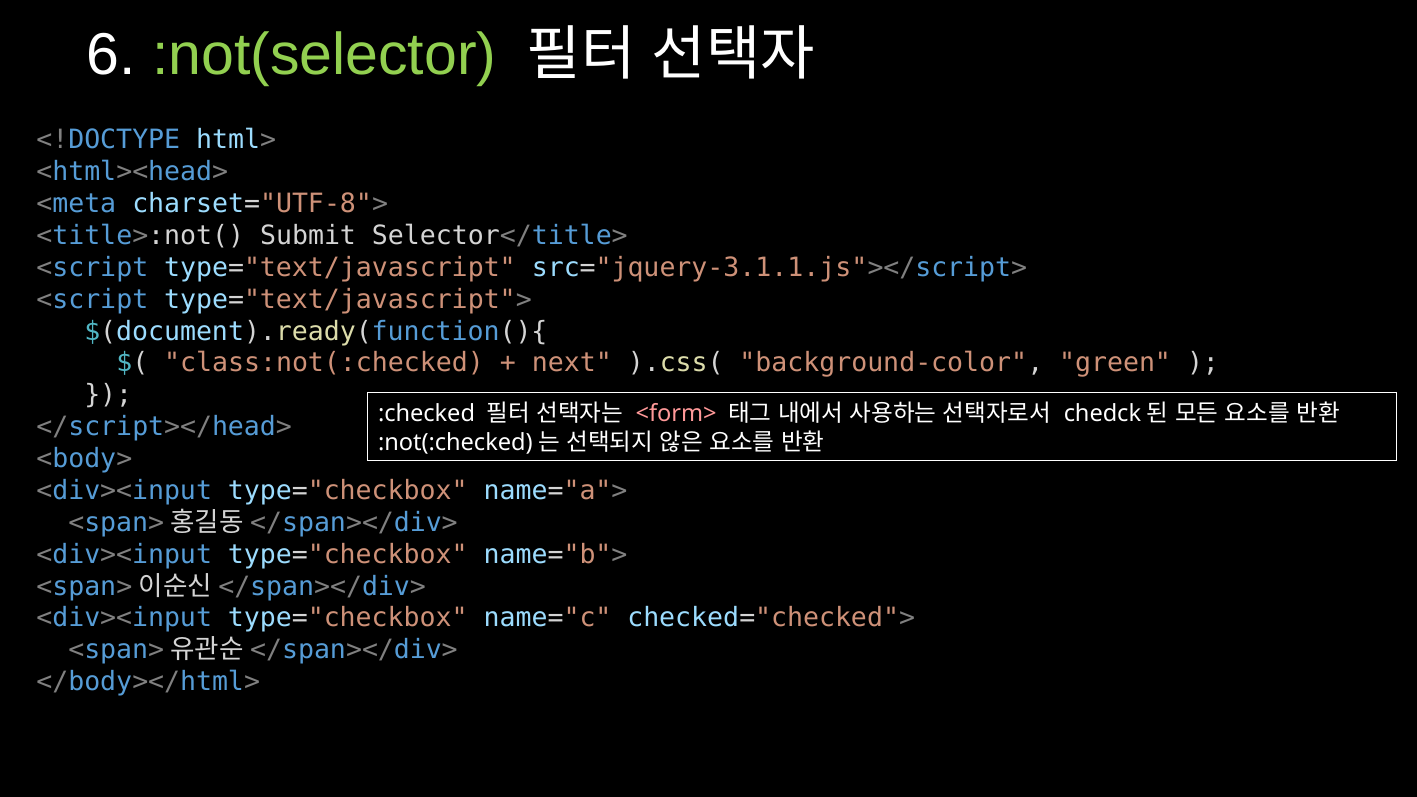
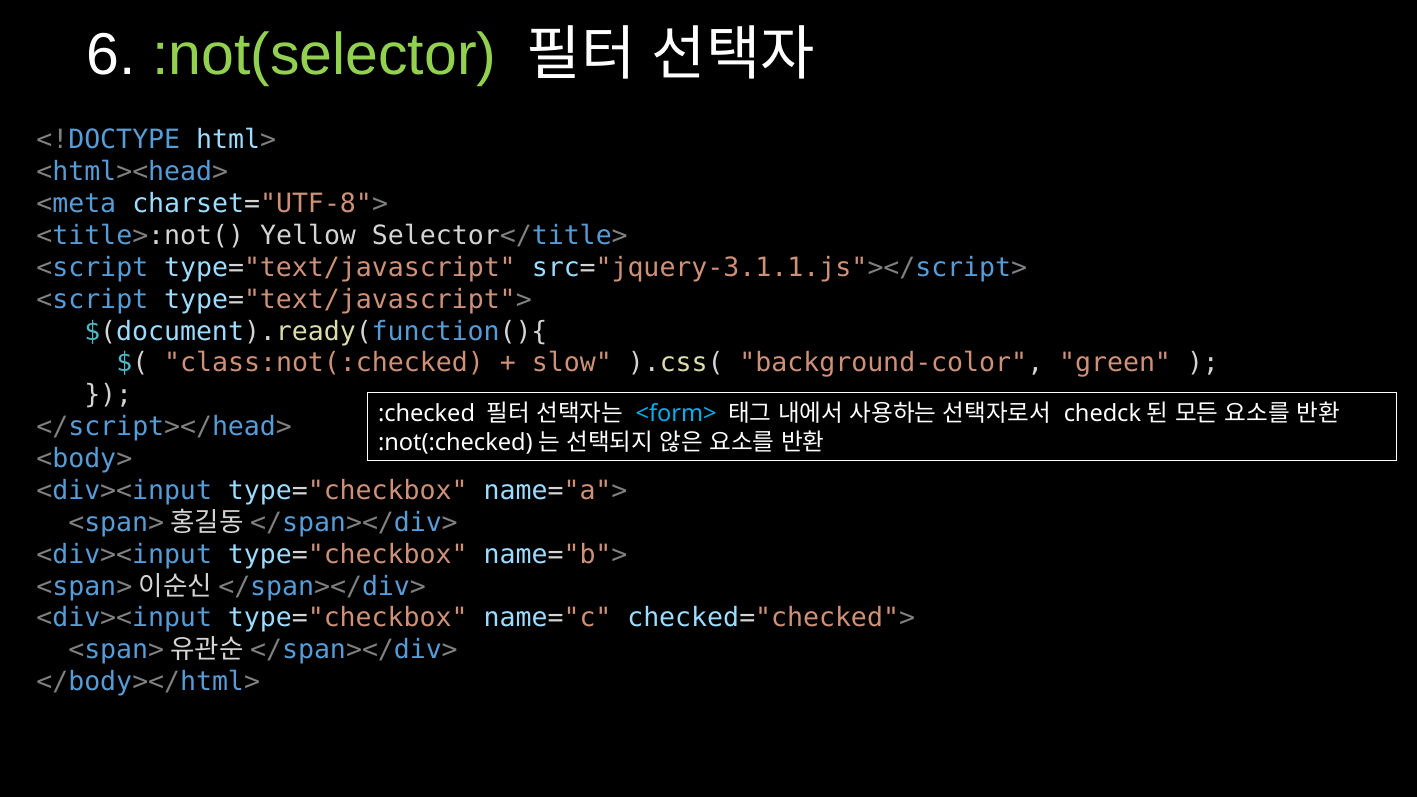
Submit: Submit -> Yellow
next: next -> slow
<form> colour: pink -> light blue
